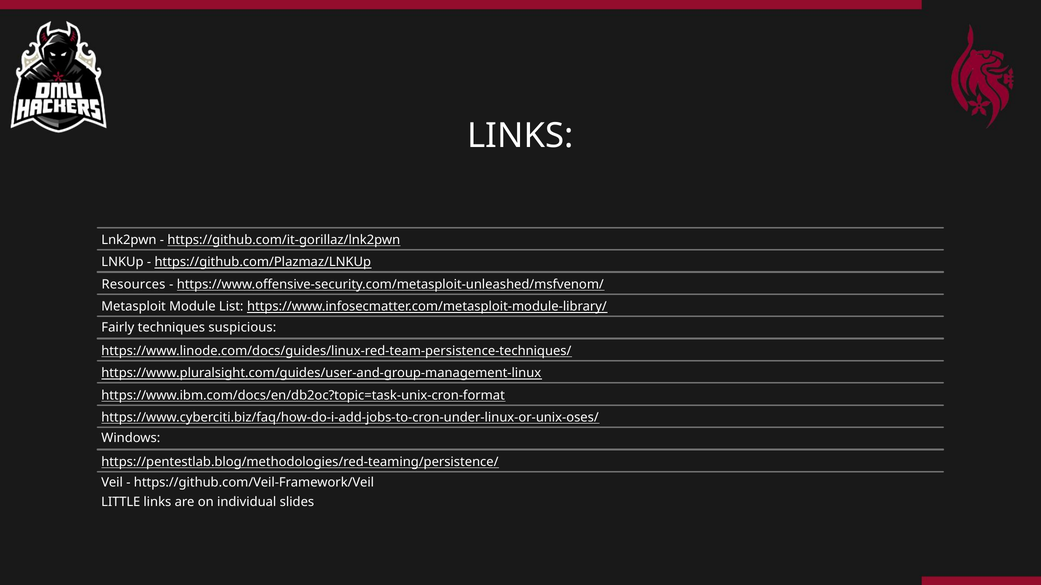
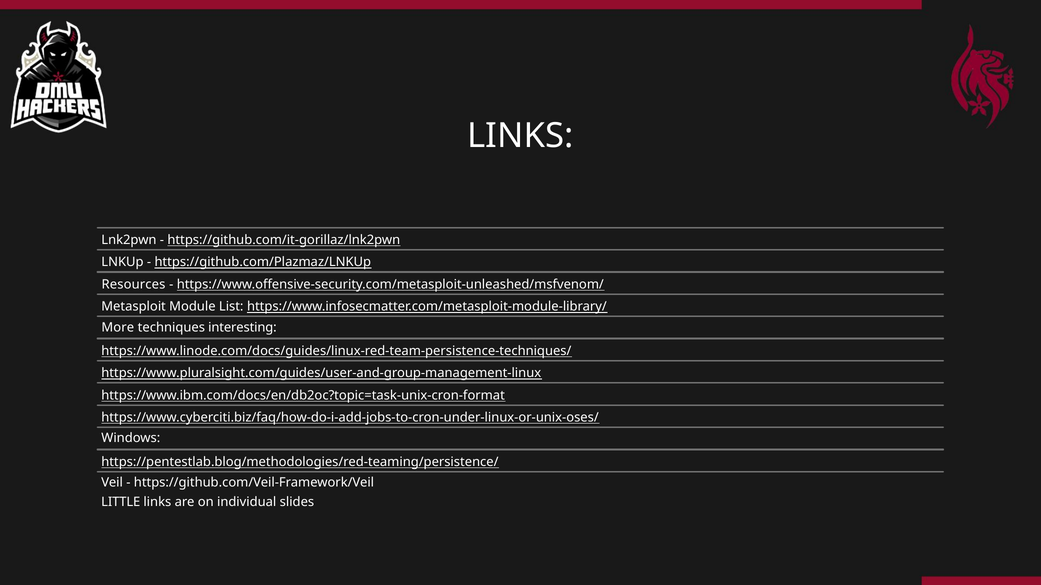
Fairly: Fairly -> More
suspicious: suspicious -> interesting
